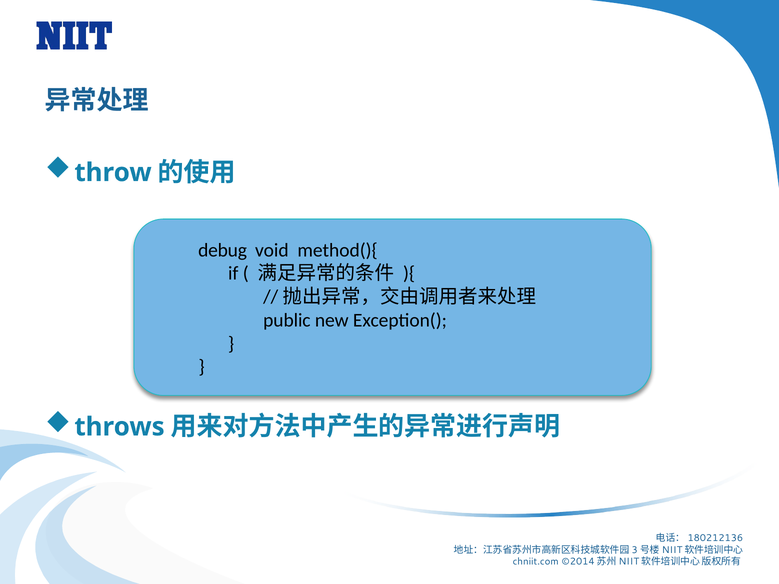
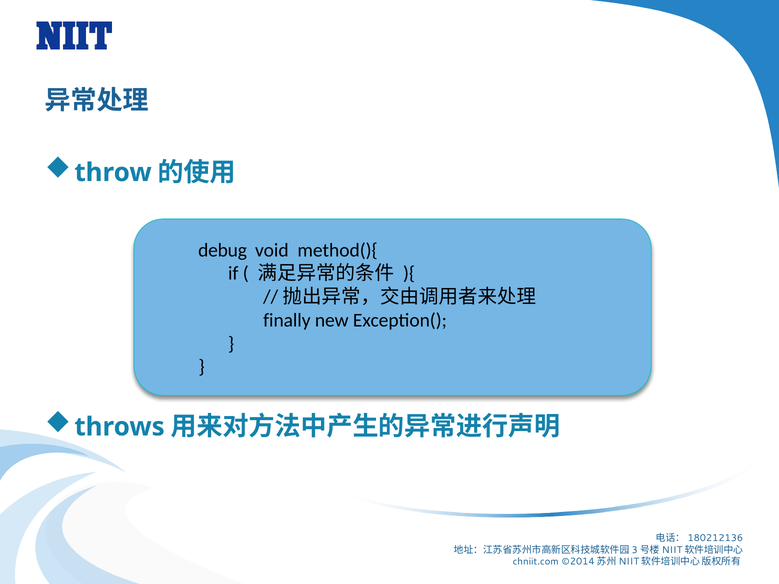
public: public -> finally
